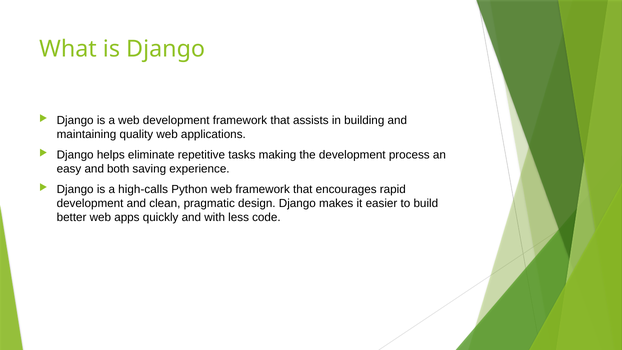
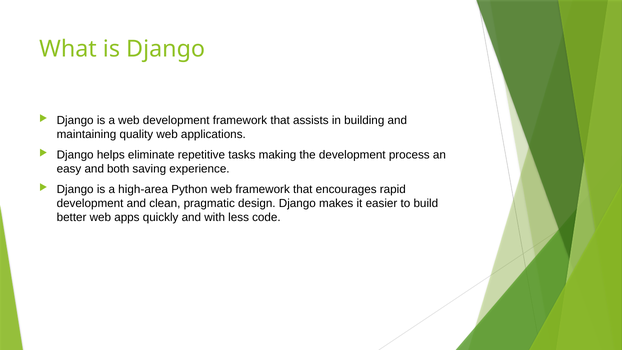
high-calls: high-calls -> high-area
